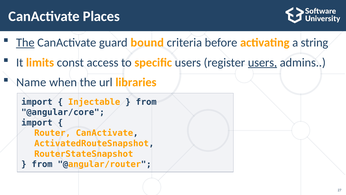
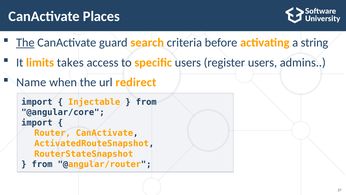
bound: bound -> search
const: const -> takes
users at (262, 62) underline: present -> none
libraries: libraries -> redirect
